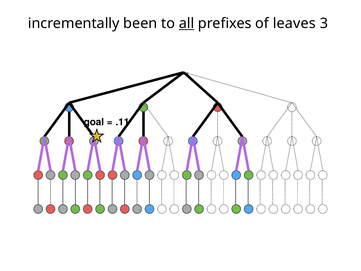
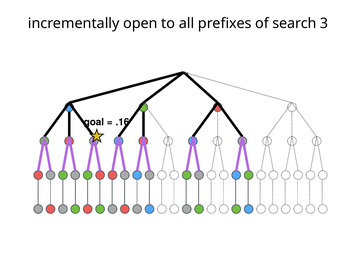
been: been -> open
all underline: present -> none
leaves: leaves -> search
.11: .11 -> .16
